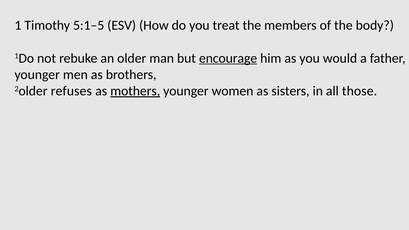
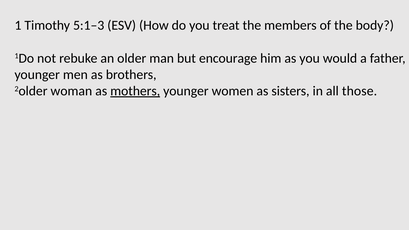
5:1–5: 5:1–5 -> 5:1–3
encourage underline: present -> none
refuses: refuses -> woman
